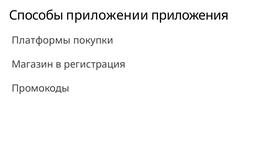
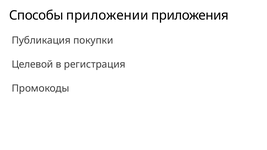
Платформы: Платформы -> Публикация
Магазин: Магазин -> Целевой
